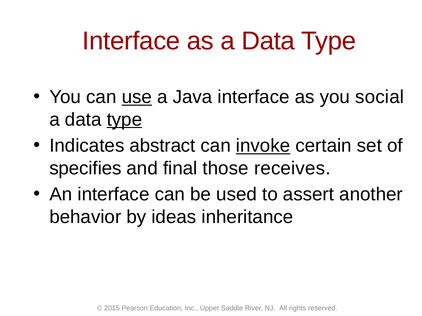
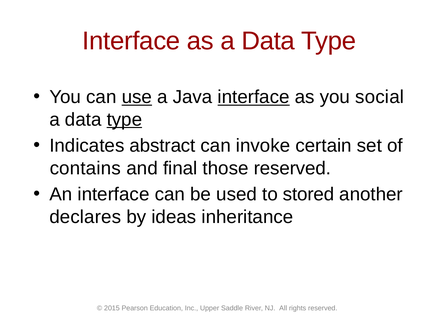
interface at (254, 97) underline: none -> present
invoke underline: present -> none
specifies: specifies -> contains
those receives: receives -> reserved
assert: assert -> stored
behavior: behavior -> declares
